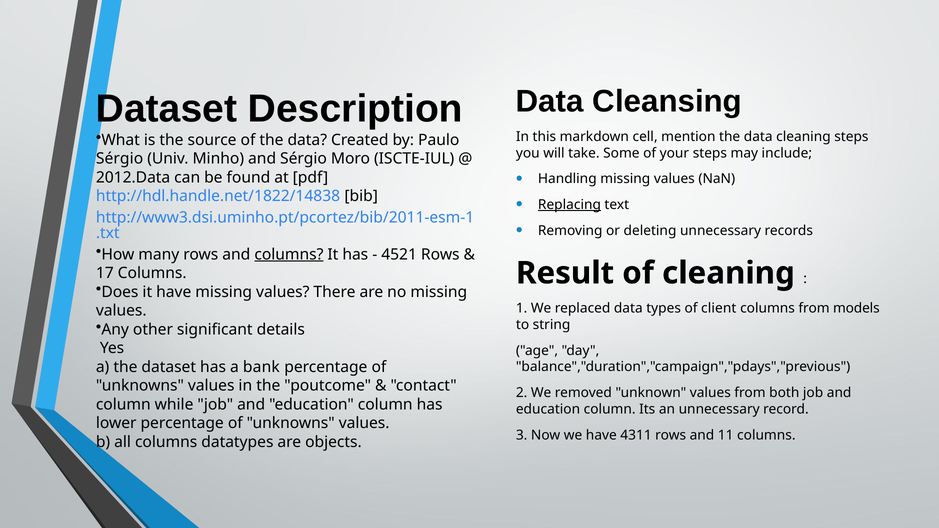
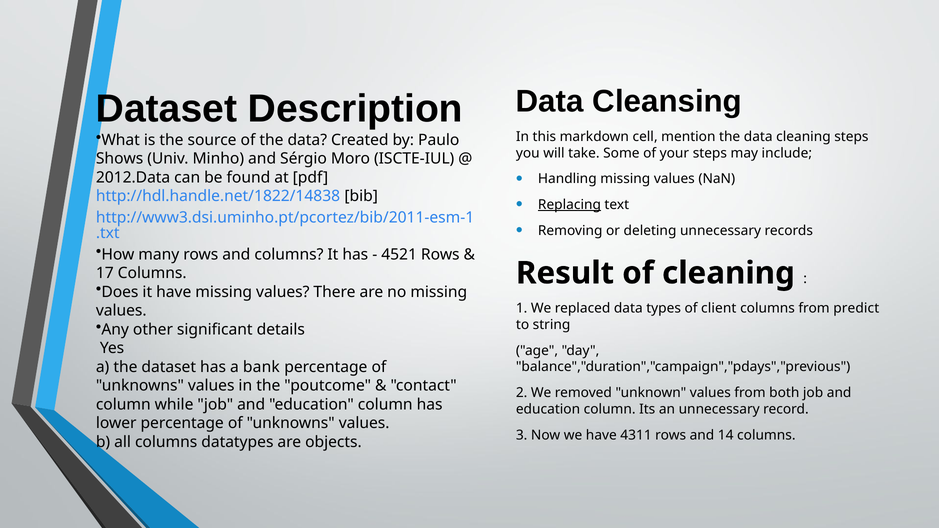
Sérgio at (120, 159): Sérgio -> Shows
columns at (289, 254) underline: present -> none
models: models -> predict
11: 11 -> 14
